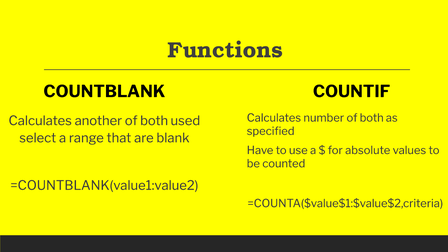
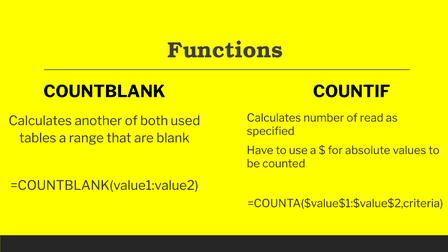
number of both: both -> read
select: select -> tables
